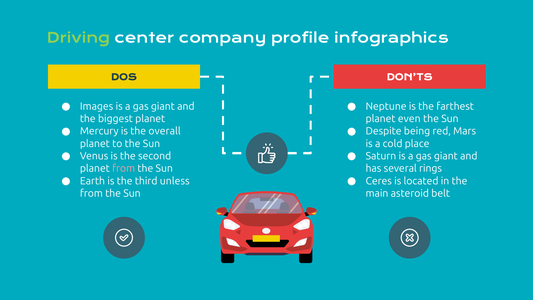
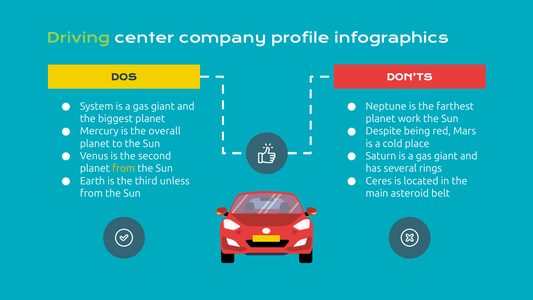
Images: Images -> System
even: even -> work
from at (124, 168) colour: pink -> yellow
